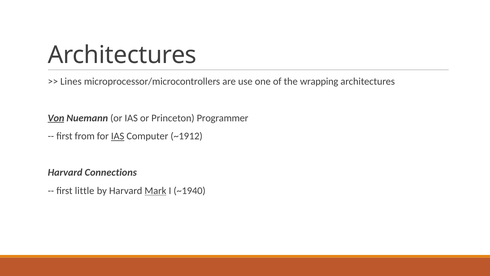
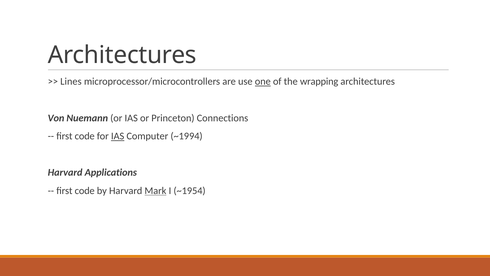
one underline: none -> present
Von underline: present -> none
Programmer: Programmer -> Connections
from at (85, 136): from -> code
~1912: ~1912 -> ~1994
Connections: Connections -> Applications
little at (85, 191): little -> code
~1940: ~1940 -> ~1954
